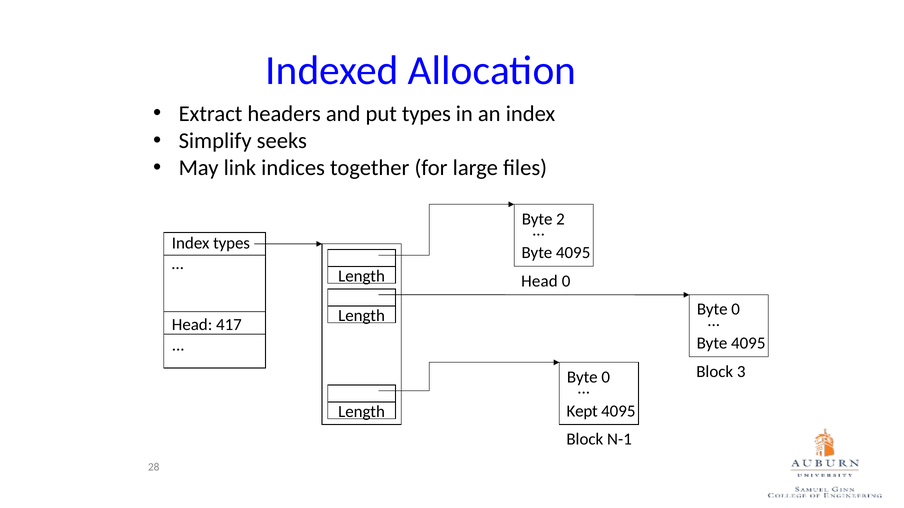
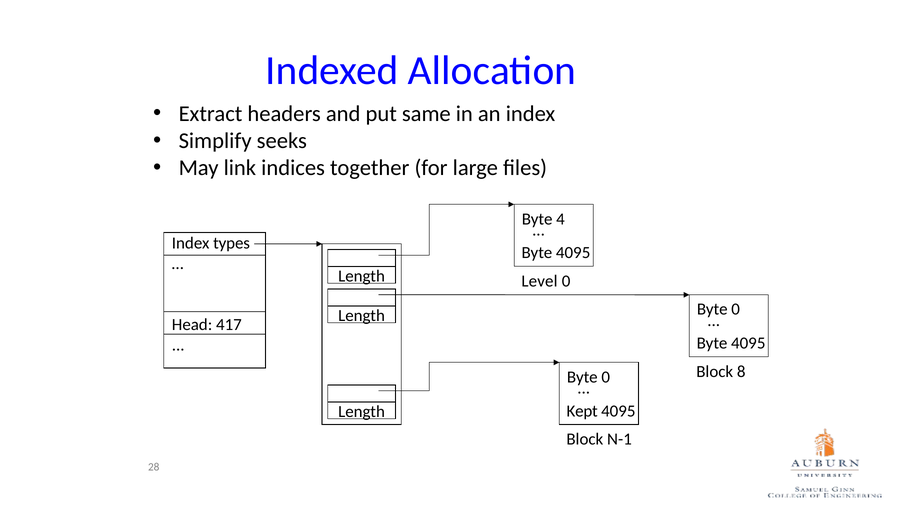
put types: types -> same
2: 2 -> 4
Head at (539, 281): Head -> Level
3: 3 -> 8
